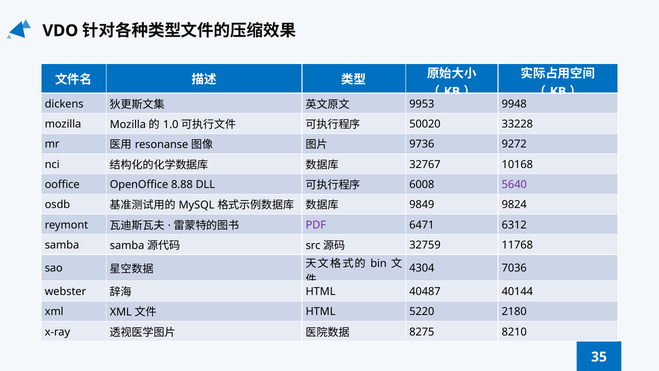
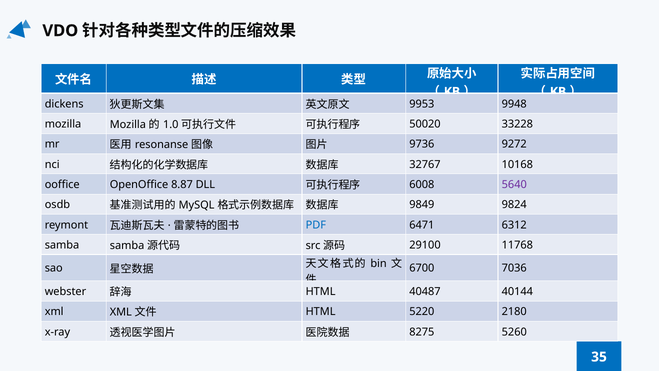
8.88: 8.88 -> 8.87
PDF colour: purple -> blue
32759: 32759 -> 29100
4304: 4304 -> 6700
8210: 8210 -> 5260
